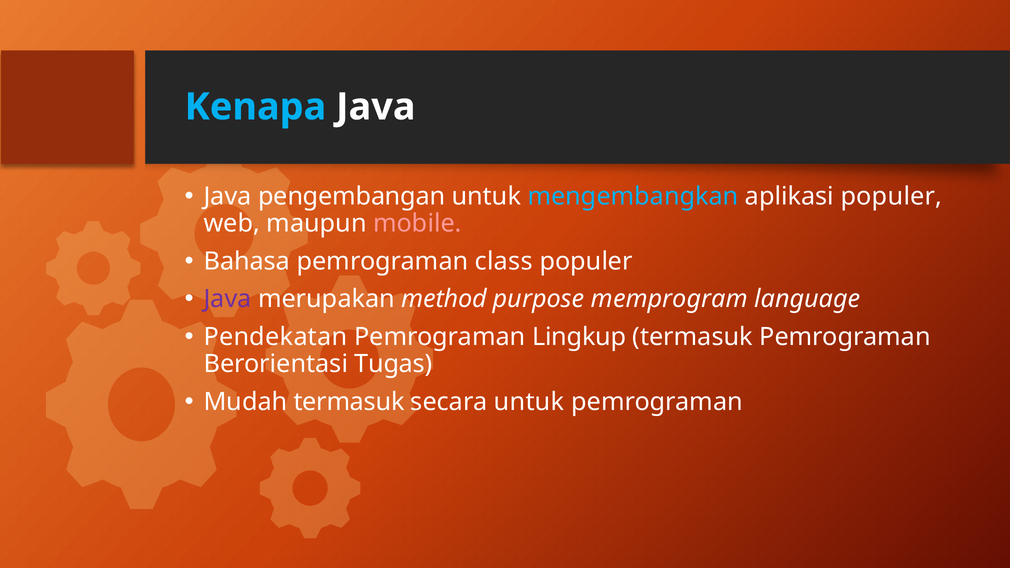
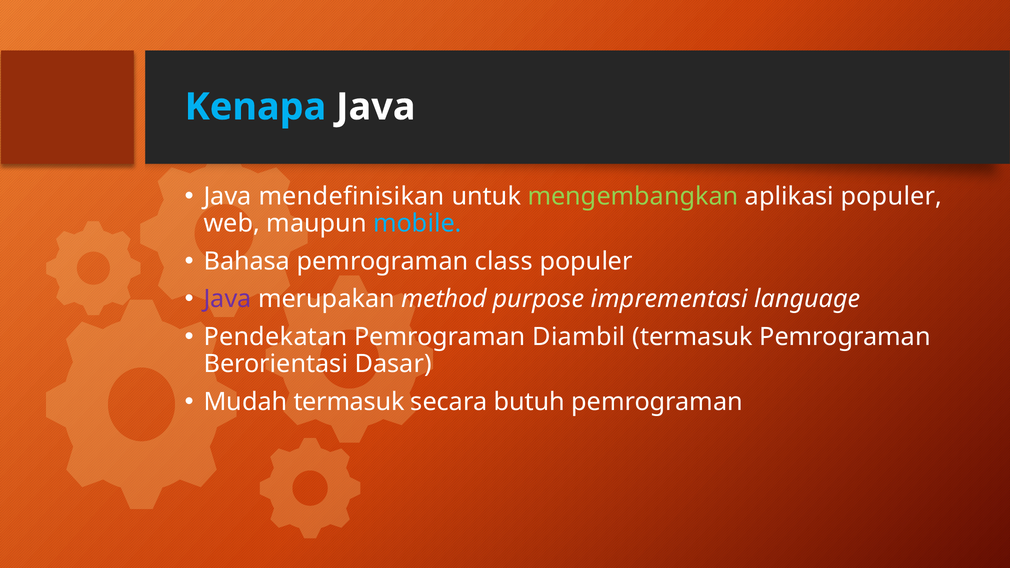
pengembangan: pengembangan -> mendefinisikan
mengembangkan colour: light blue -> light green
mobile colour: pink -> light blue
memprogram: memprogram -> imprementasi
Lingkup: Lingkup -> Diambil
Tugas: Tugas -> Dasar
secara untuk: untuk -> butuh
